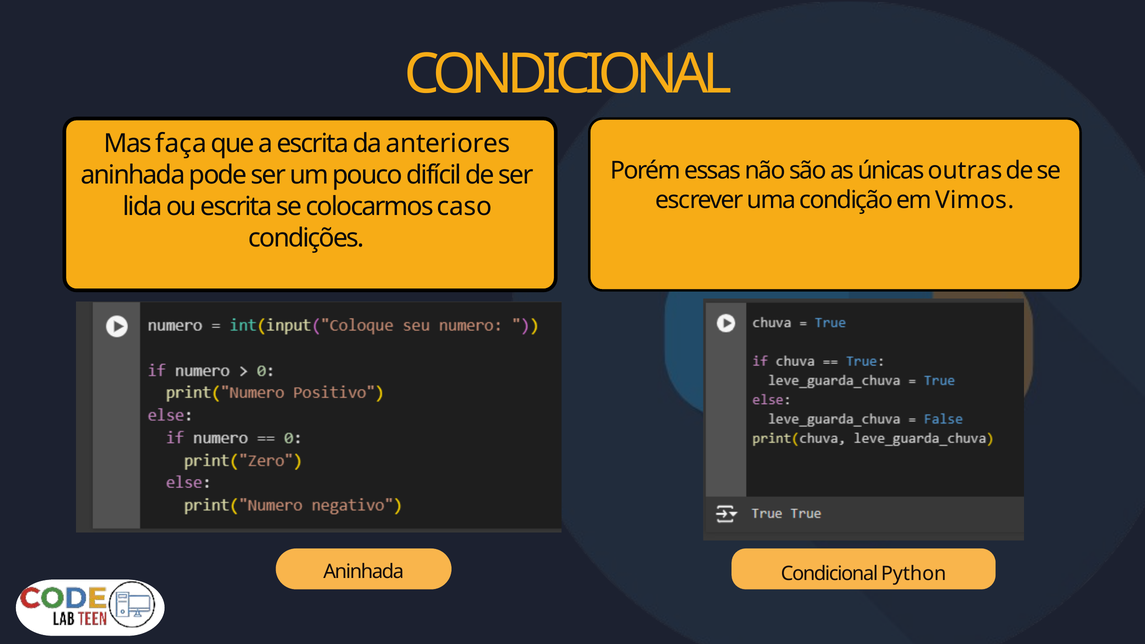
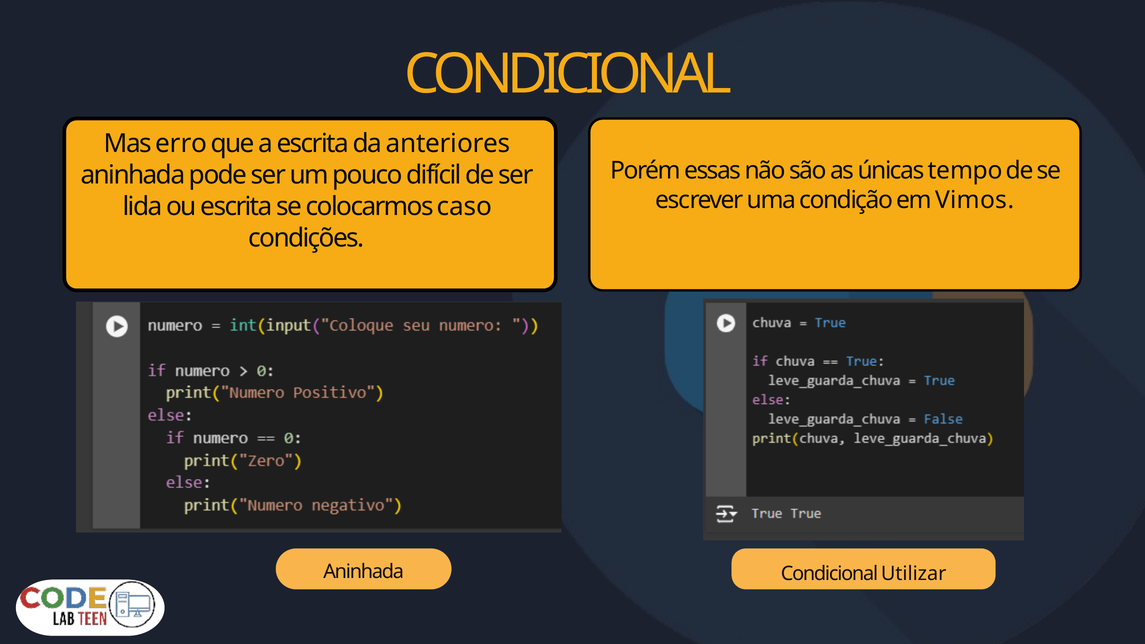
faça: faça -> erro
outras: outras -> tempo
Python: Python -> Utilizar
